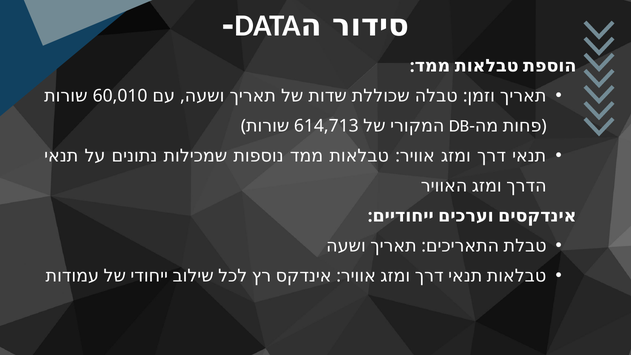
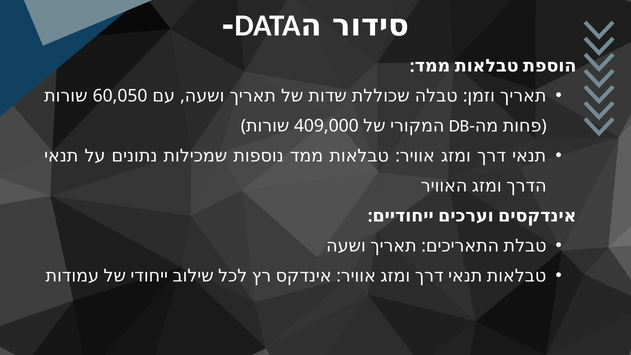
60,010: 60,010 -> 60,050
614,713: 614,713 -> 409,000
